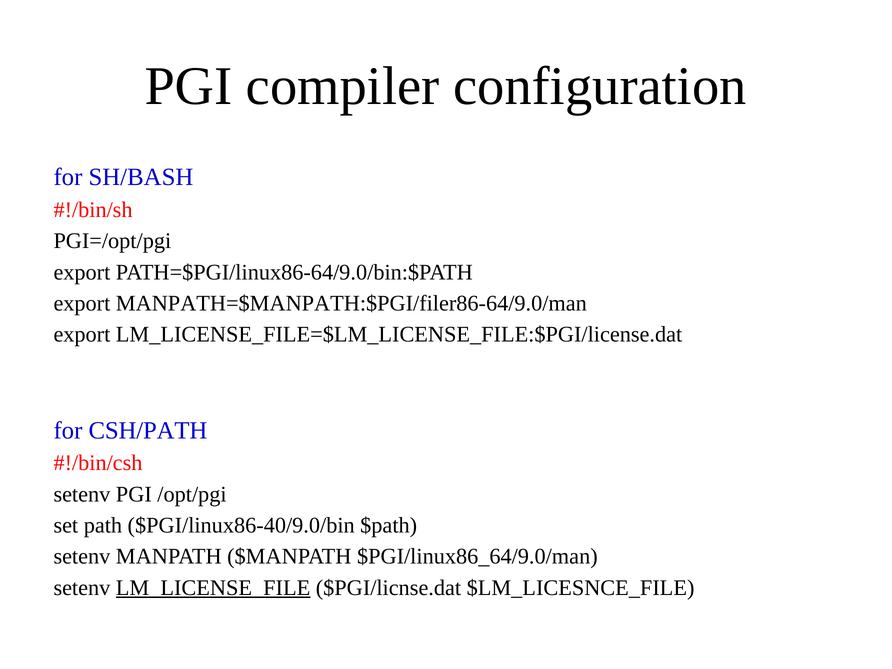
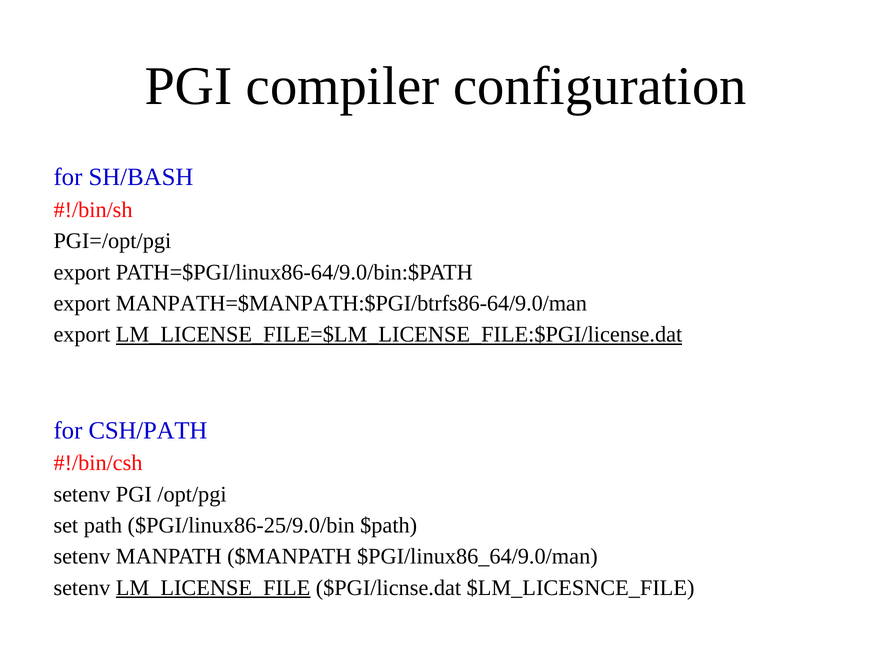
MANPATH=$MANPATH:$PGI/filer86-64/9.0/man: MANPATH=$MANPATH:$PGI/filer86-64/9.0/man -> MANPATH=$MANPATH:$PGI/btrfs86-64/9.0/man
LM_LICENSE_FILE=$LM_LICENSE_FILE:$PGI/license.dat underline: none -> present
$PGI/linux86-40/9.0/bin: $PGI/linux86-40/9.0/bin -> $PGI/linux86-25/9.0/bin
